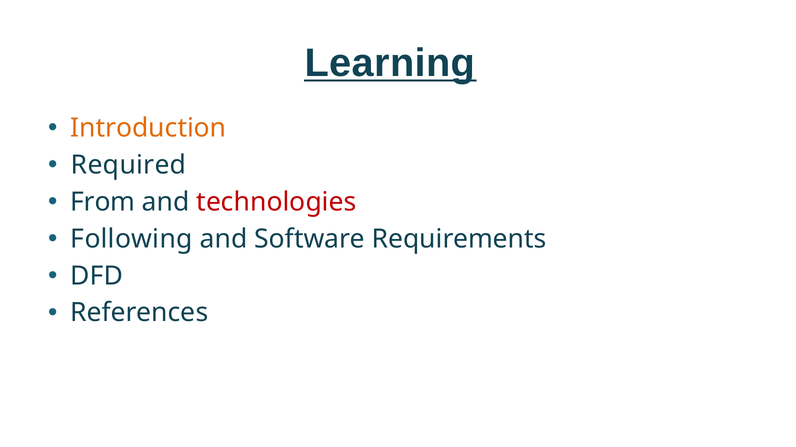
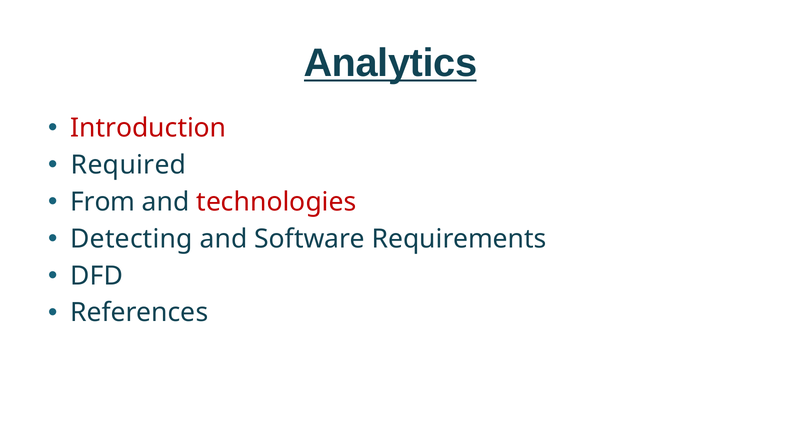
Learning: Learning -> Analytics
Introduction colour: orange -> red
Following: Following -> Detecting
